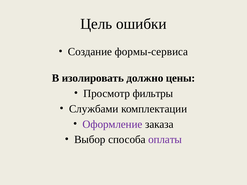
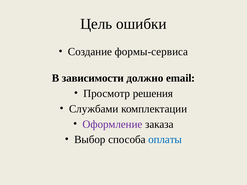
изолировать: изолировать -> зависимости
цены: цены -> email
фильтры: фильтры -> решения
оплаты colour: purple -> blue
